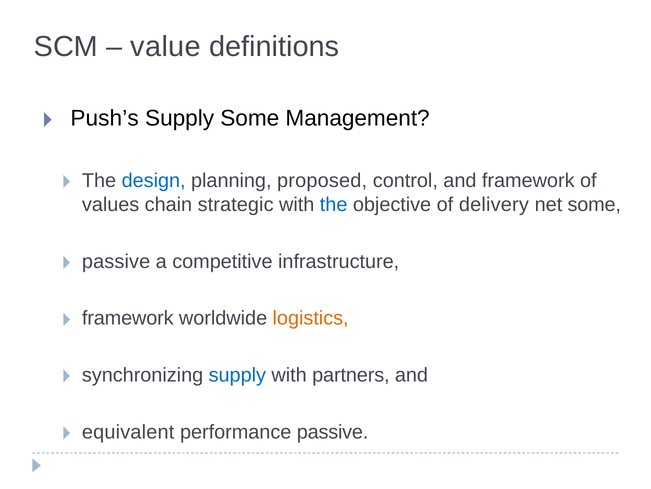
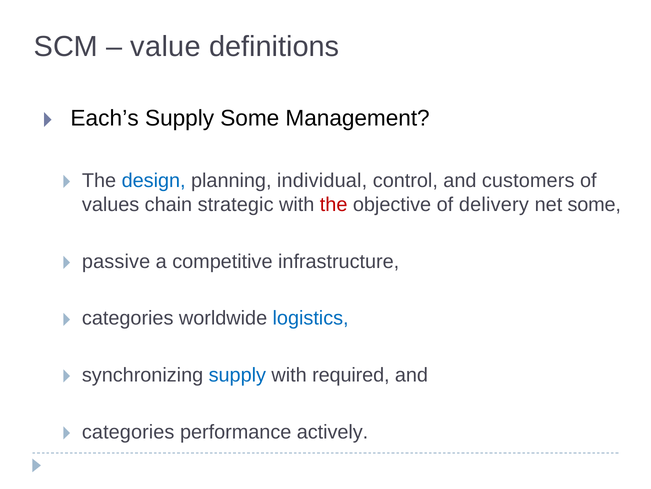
Push’s: Push’s -> Each’s
proposed: proposed -> individual
and framework: framework -> customers
the at (334, 204) colour: blue -> red
framework at (128, 318): framework -> categories
logistics colour: orange -> blue
partners: partners -> required
equivalent at (128, 431): equivalent -> categories
performance passive: passive -> actively
